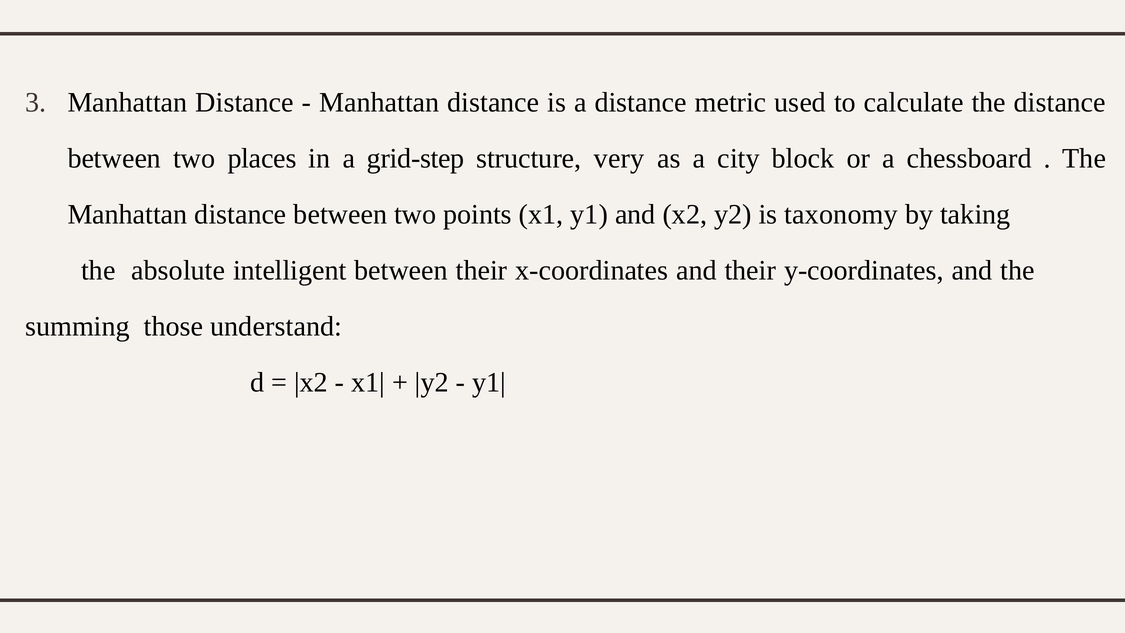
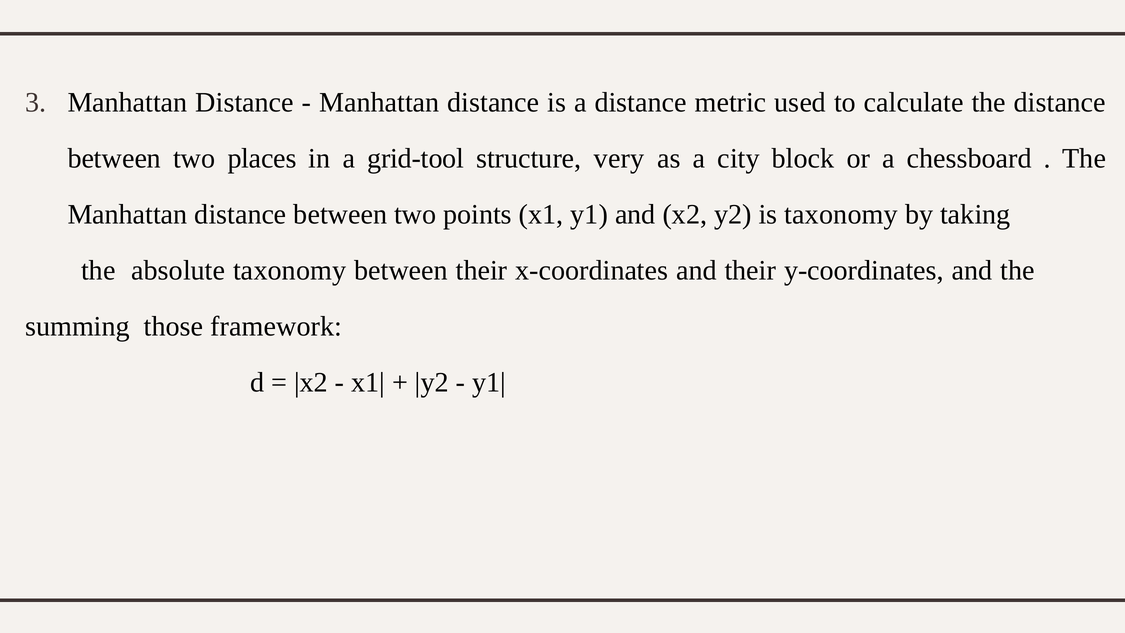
grid-step: grid-step -> grid-tool
absolute intelligent: intelligent -> taxonomy
understand: understand -> framework
